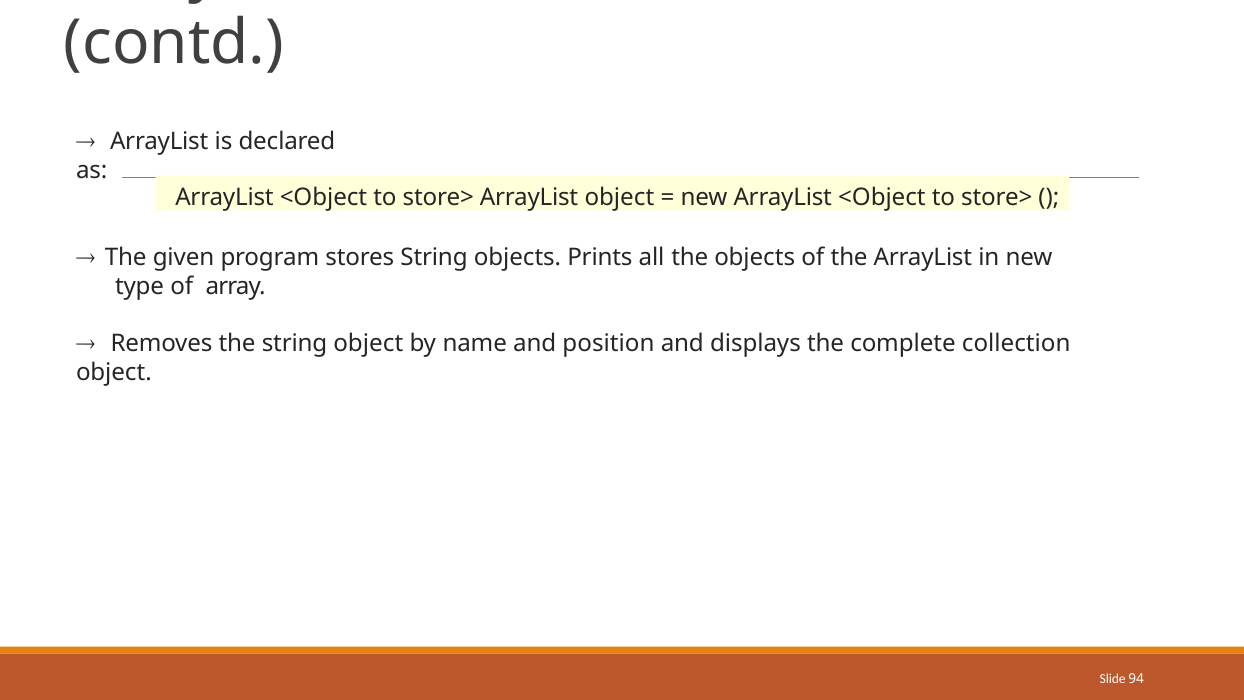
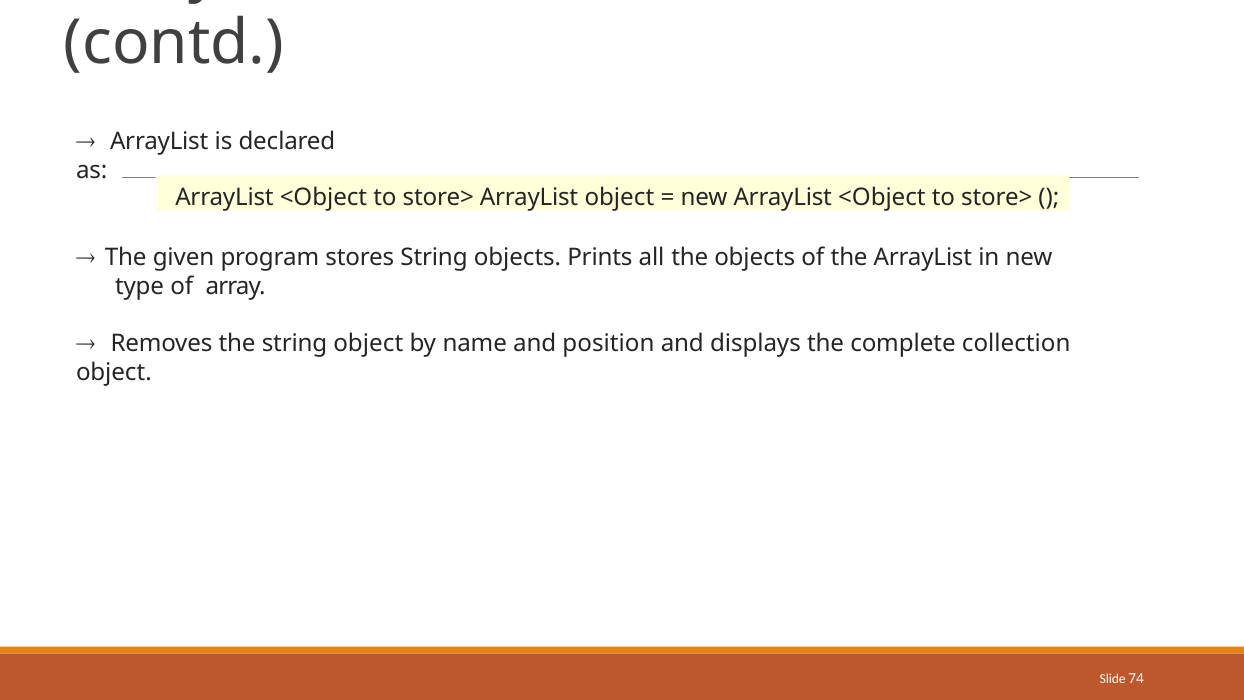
94: 94 -> 74
